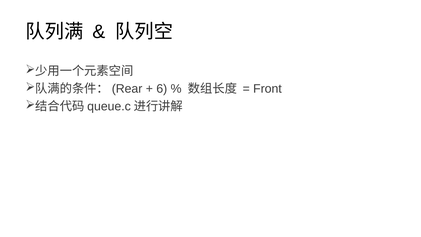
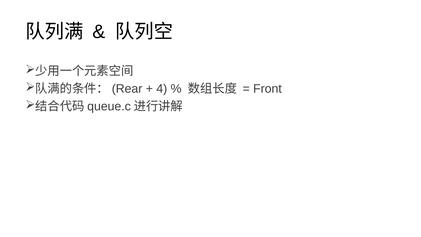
6: 6 -> 4
